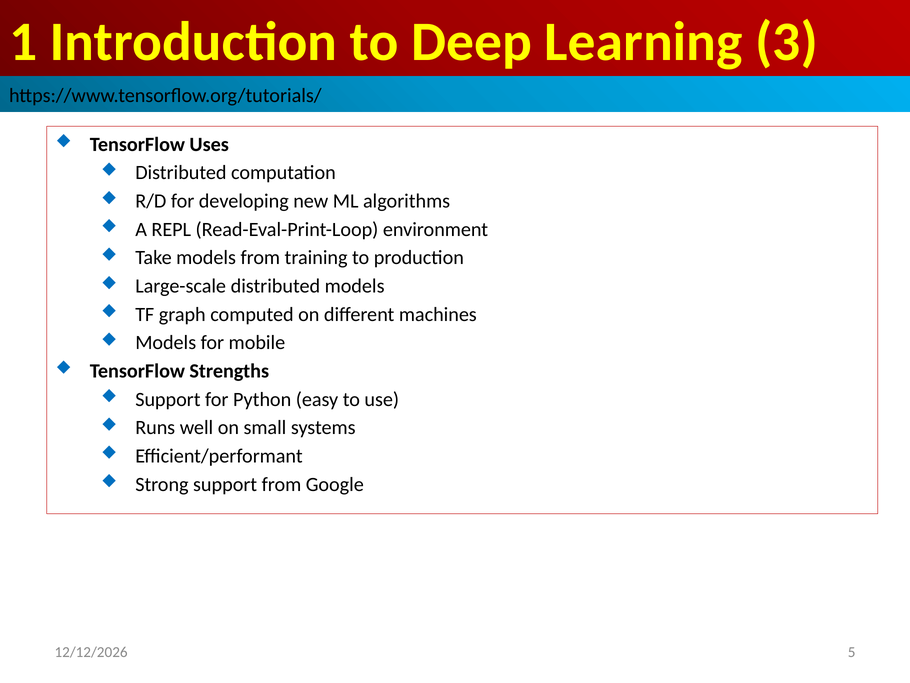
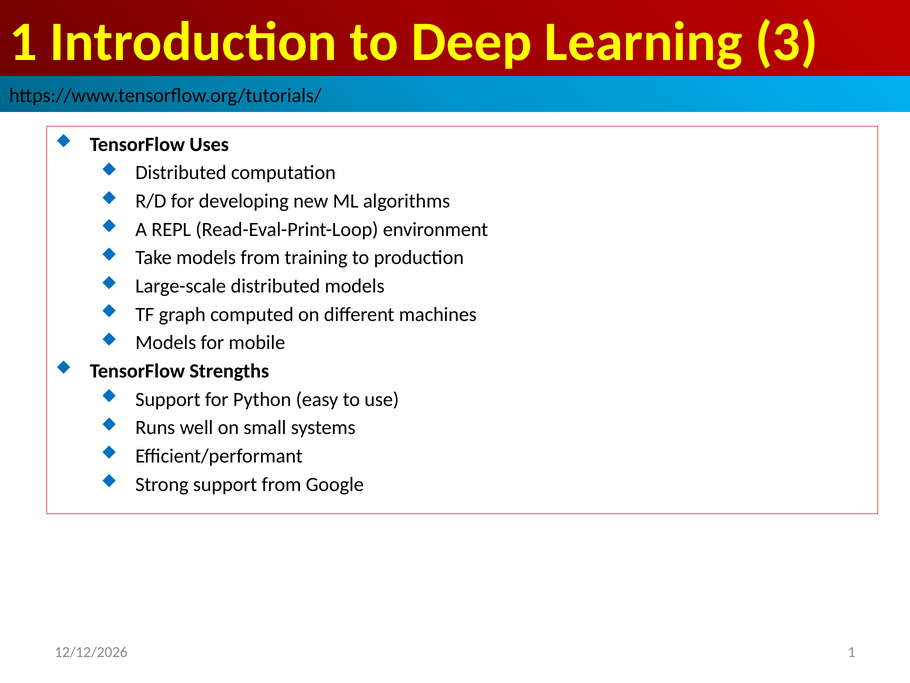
5 at (852, 652): 5 -> 1
